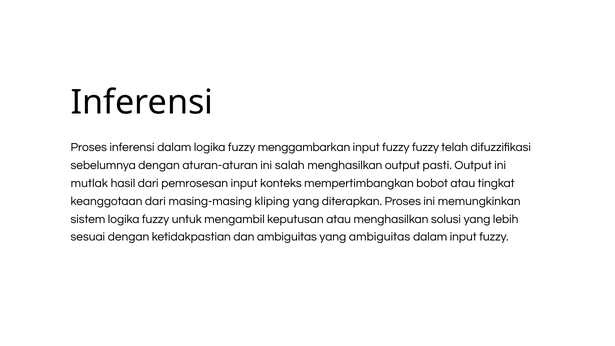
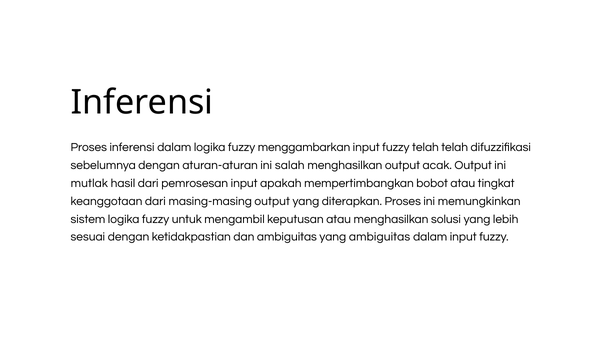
fuzzy fuzzy: fuzzy -> telah
pasti: pasti -> acak
konteks: konteks -> apakah
masing-masing kliping: kliping -> output
